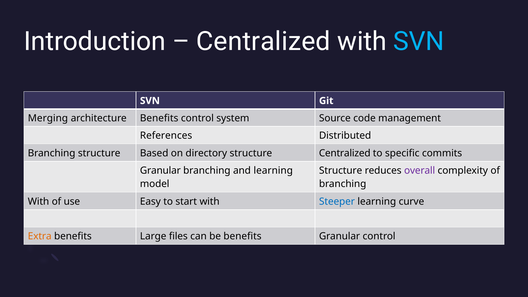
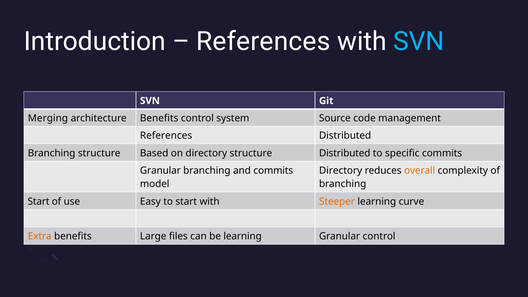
Centralized at (263, 41): Centralized -> References
structure Centralized: Centralized -> Distributed
and learning: learning -> commits
Structure at (341, 171): Structure -> Directory
overall colour: purple -> orange
With at (39, 201): With -> Start
Steeper colour: blue -> orange
be benefits: benefits -> learning
